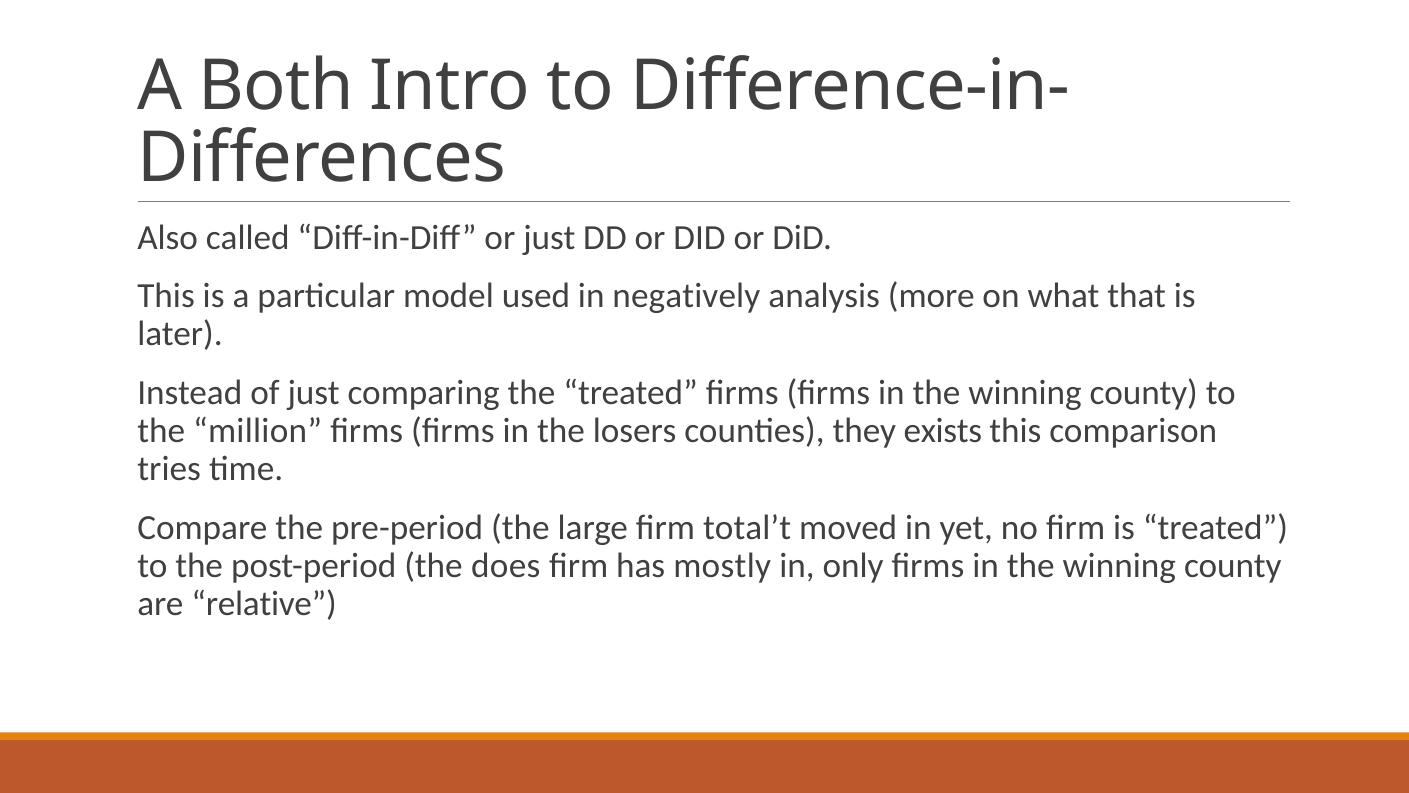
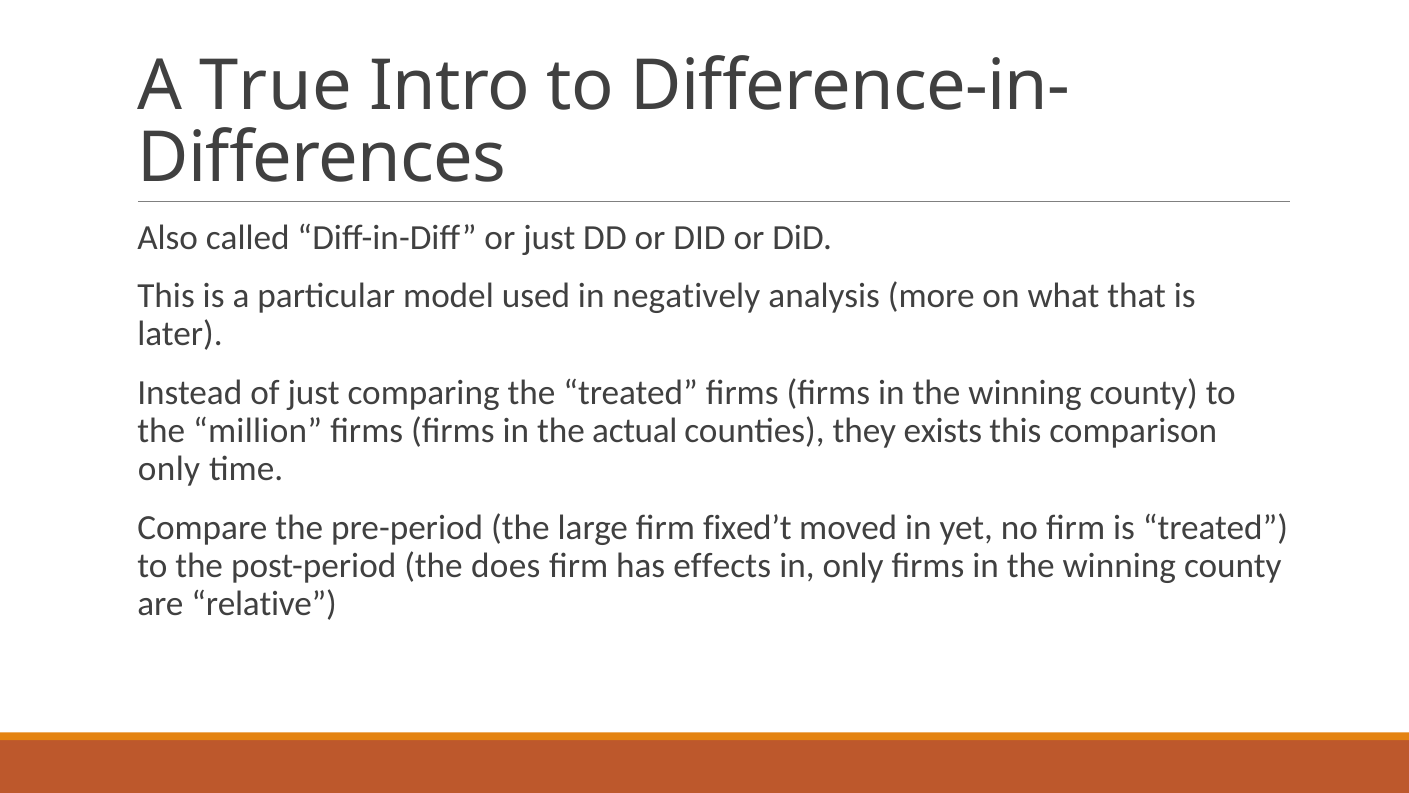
Both: Both -> True
losers: losers -> actual
tries at (169, 469): tries -> only
total’t: total’t -> fixed’t
mostly: mostly -> effects
